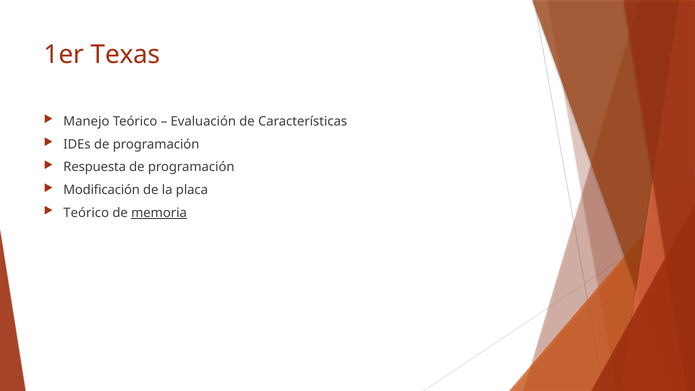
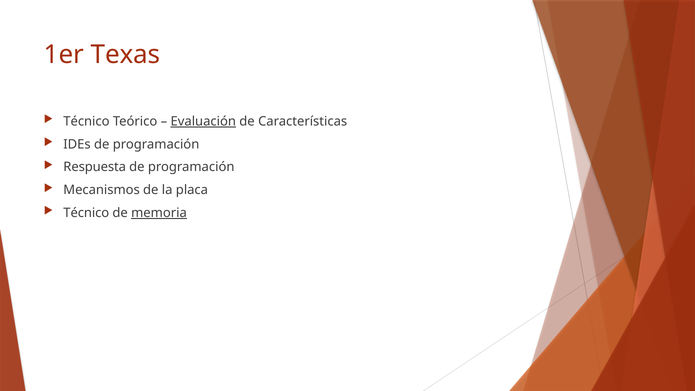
Manejo at (86, 121): Manejo -> Técnico
Evaluación underline: none -> present
Modificación: Modificación -> Mecanismos
Teórico at (86, 213): Teórico -> Técnico
